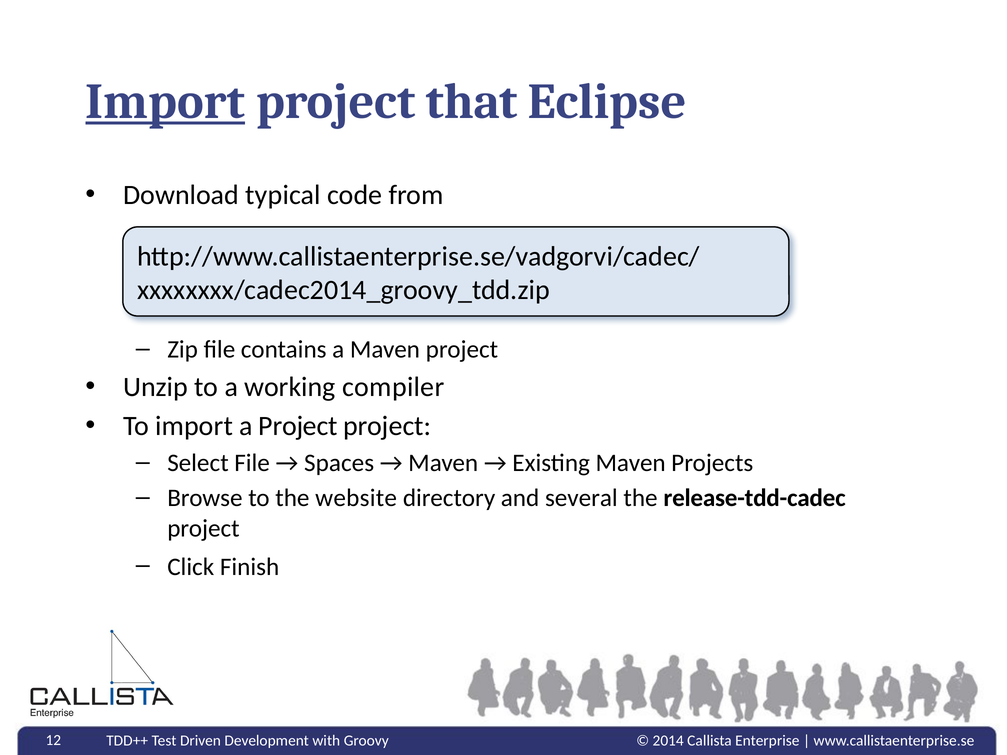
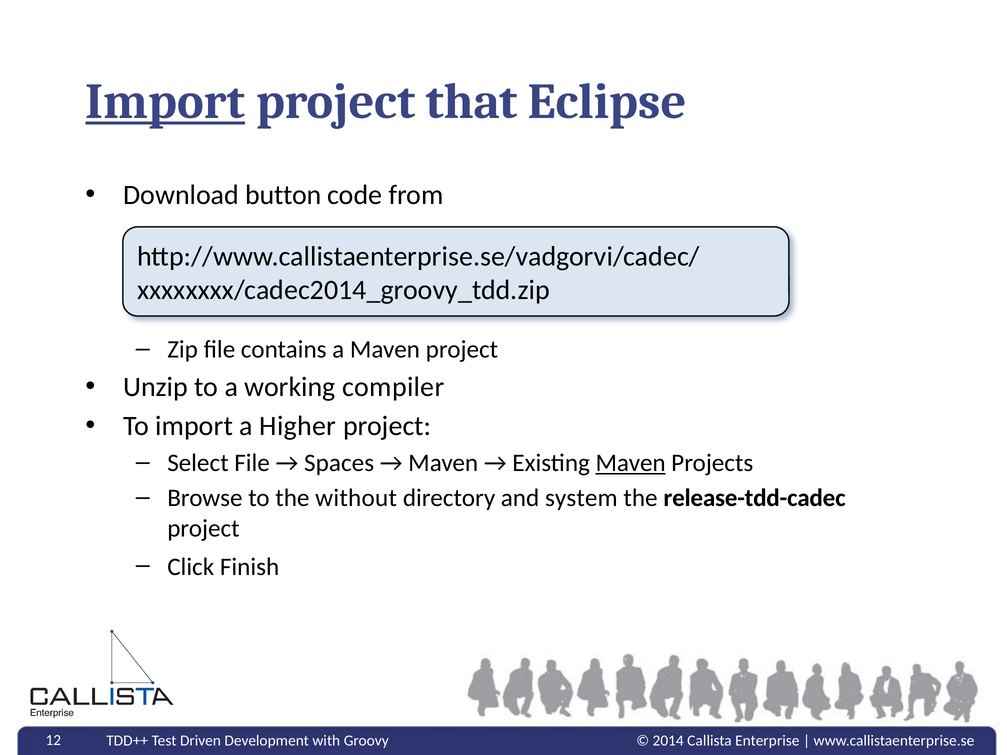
typical: typical -> button
a Project: Project -> Higher
Maven at (631, 463) underline: none -> present
website: website -> without
several: several -> system
